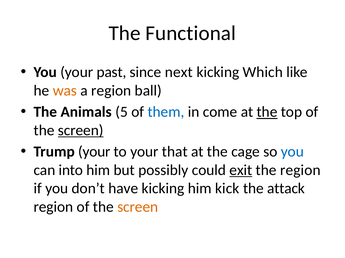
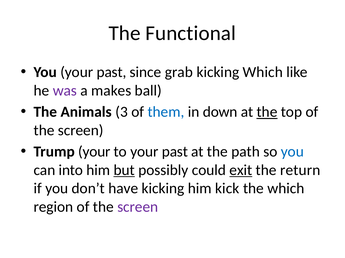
next: next -> grab
was colour: orange -> purple
a region: region -> makes
5: 5 -> 3
come: come -> down
screen at (81, 131) underline: present -> none
to your that: that -> past
cage: cage -> path
but underline: none -> present
the region: region -> return
the attack: attack -> which
screen at (138, 207) colour: orange -> purple
